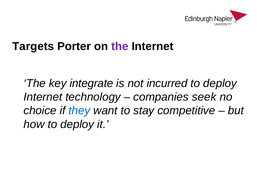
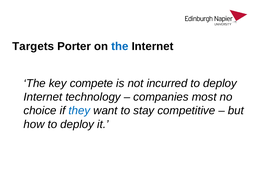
the at (120, 47) colour: purple -> blue
integrate: integrate -> compete
seek: seek -> most
